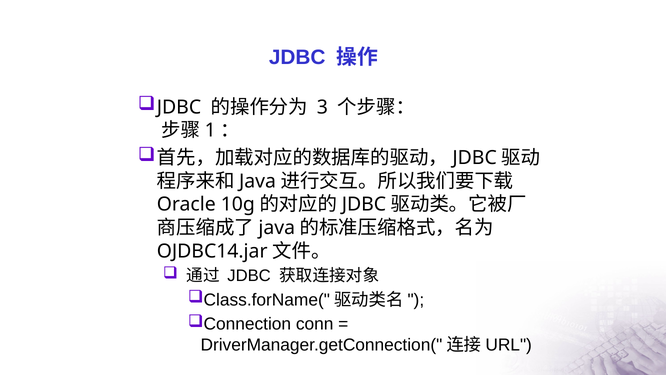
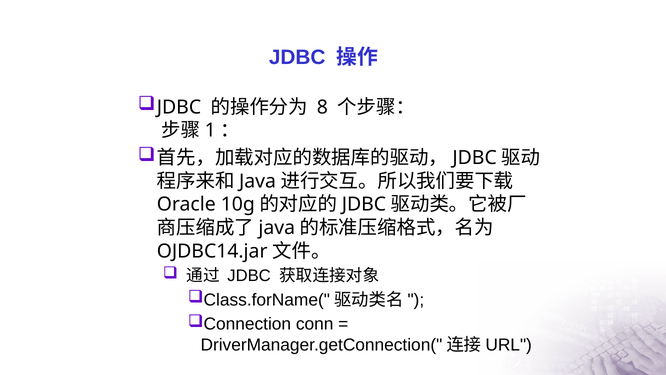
3: 3 -> 8
